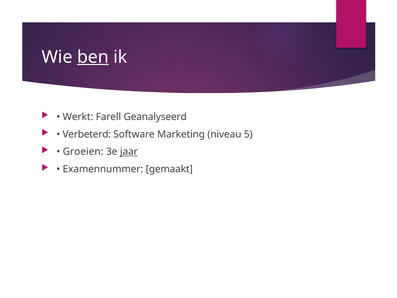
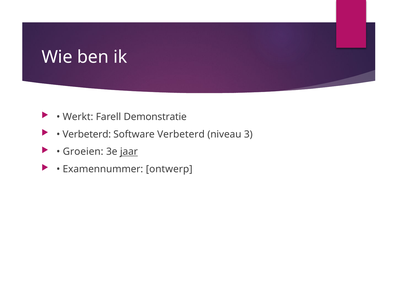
ben underline: present -> none
Geanalyseerd: Geanalyseerd -> Demonstratie
Software Marketing: Marketing -> Verbeterd
5: 5 -> 3
gemaakt: gemaakt -> ontwerp
